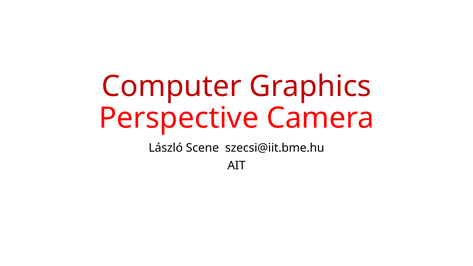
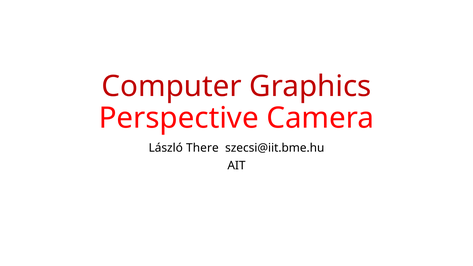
Scene: Scene -> There
